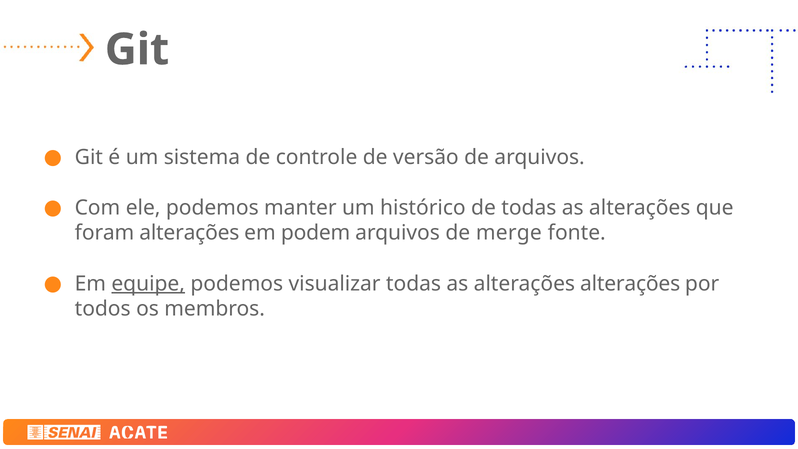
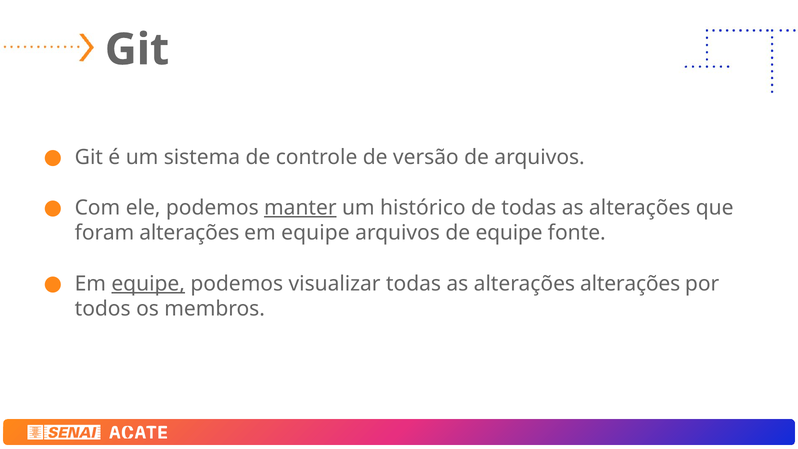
manter underline: none -> present
podem at (316, 233): podem -> equipe
de merge: merge -> equipe
